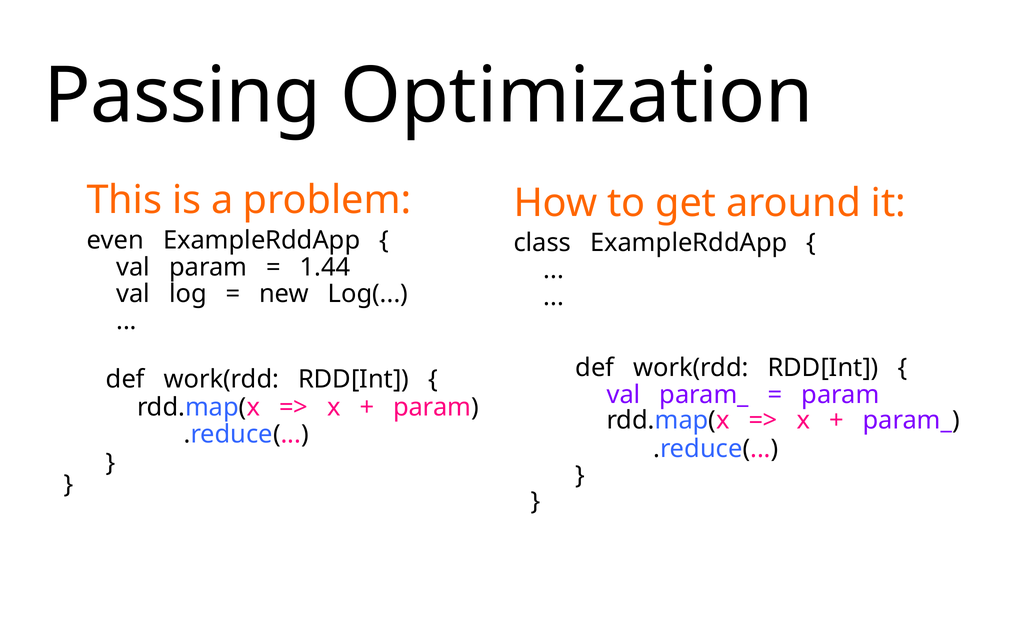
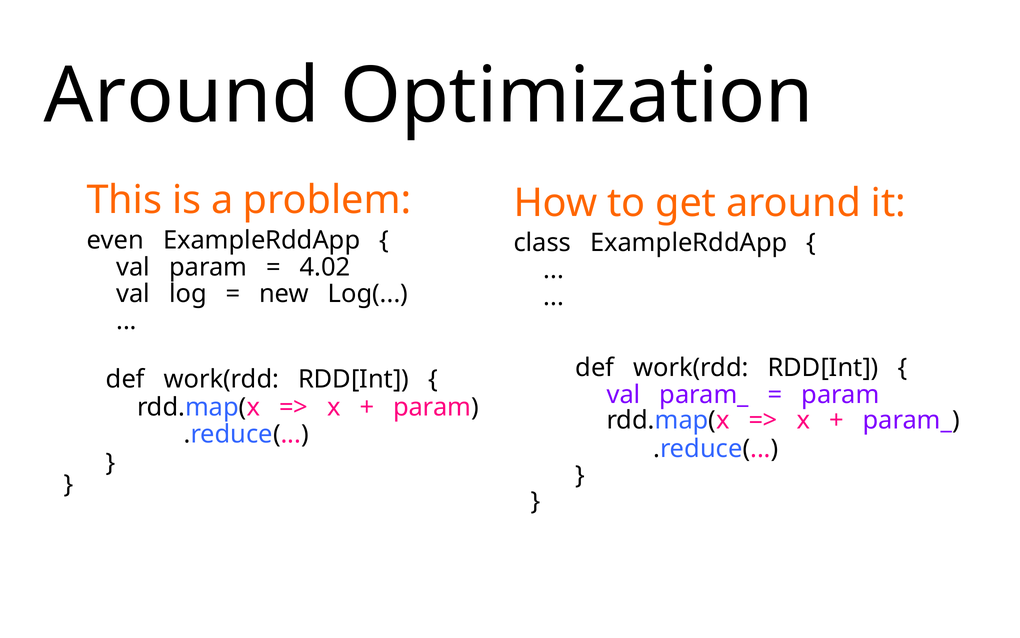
Passing at (182, 96): Passing -> Around
1.44: 1.44 -> 4.02
